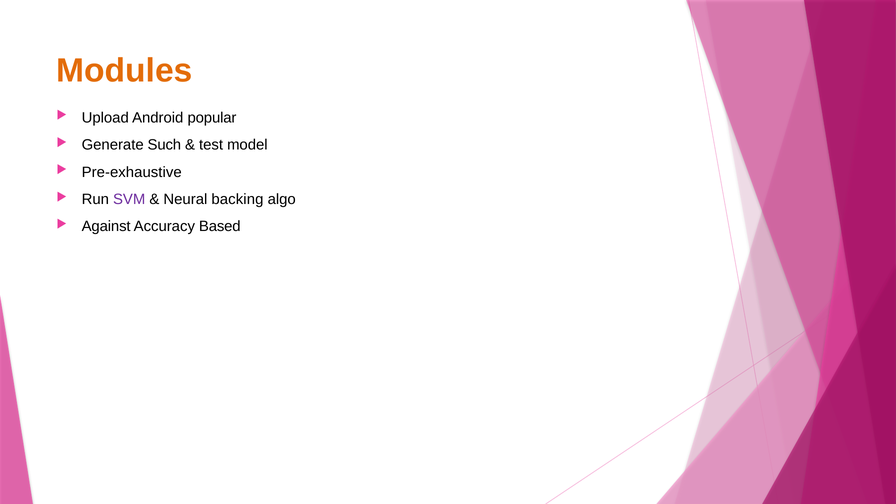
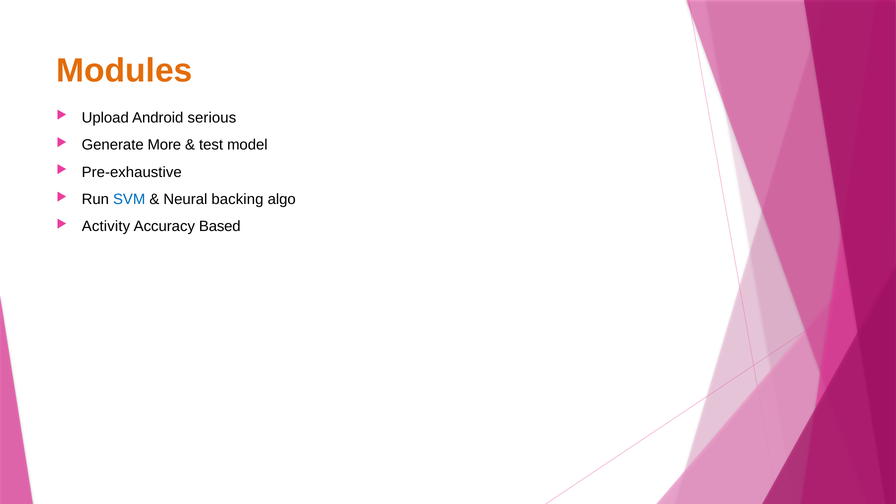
popular: popular -> serious
Such: Such -> More
SVM colour: purple -> blue
Against: Against -> Activity
